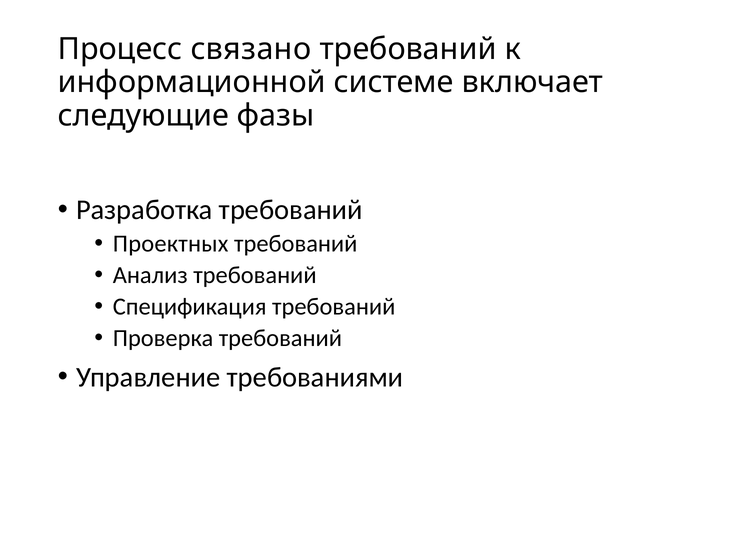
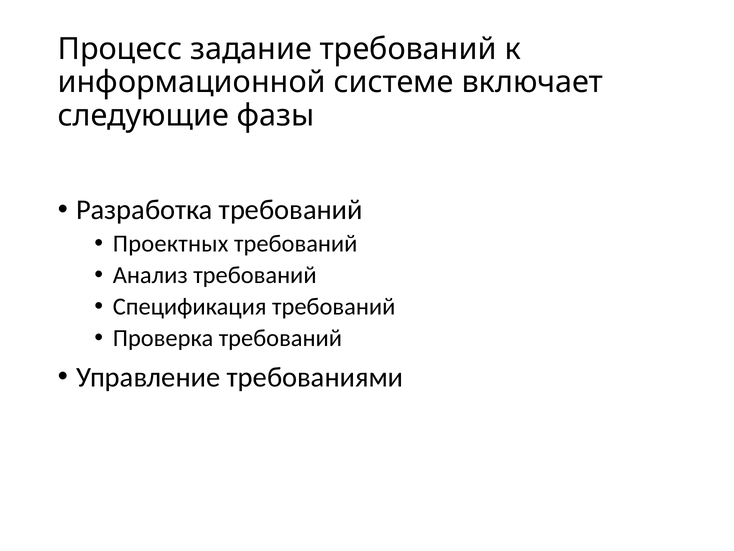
связано: связано -> задание
